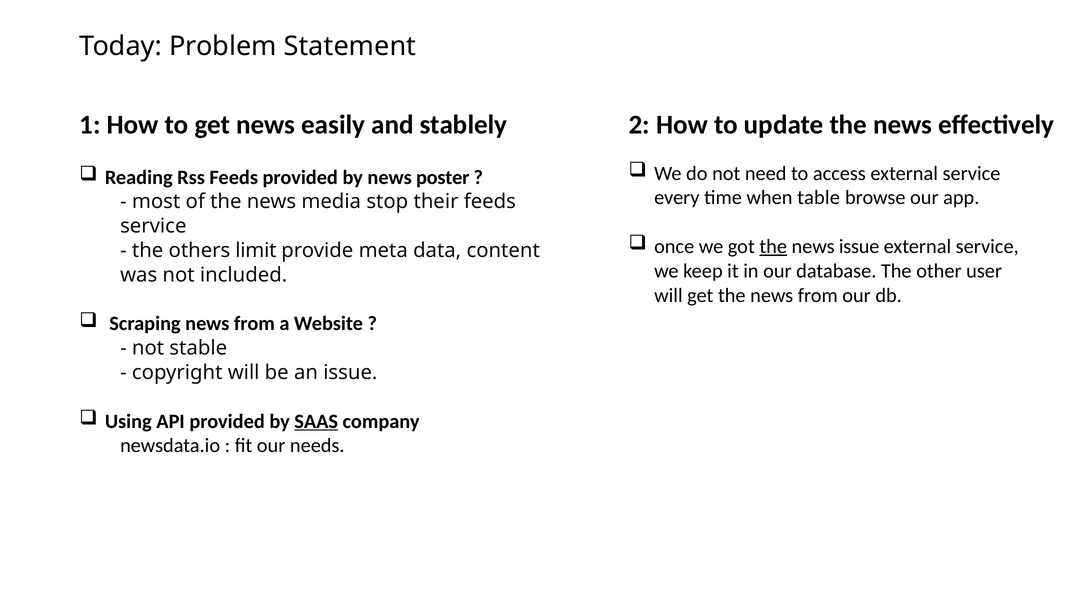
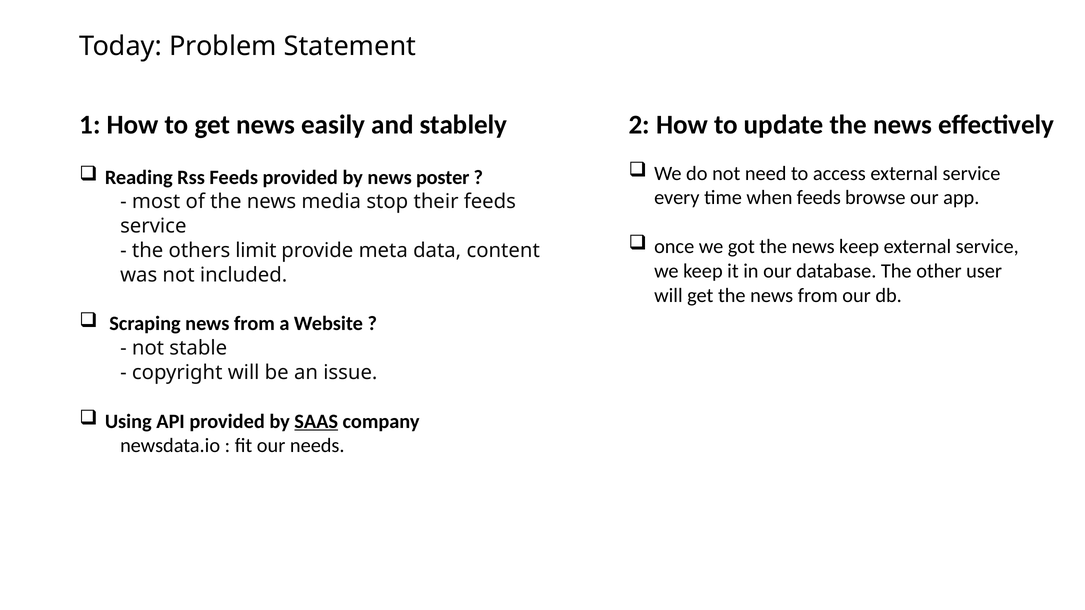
when table: table -> feeds
the at (773, 247) underline: present -> none
news issue: issue -> keep
